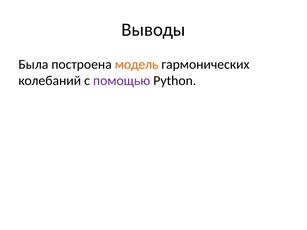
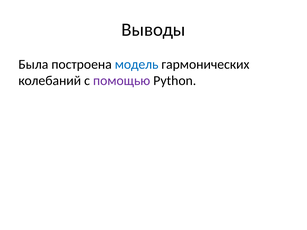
модель colour: orange -> blue
